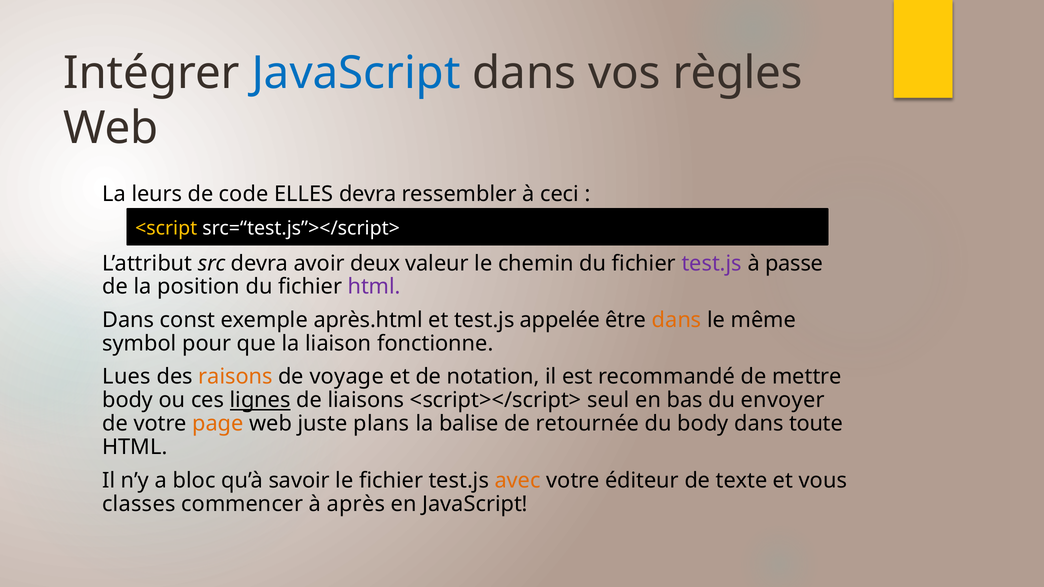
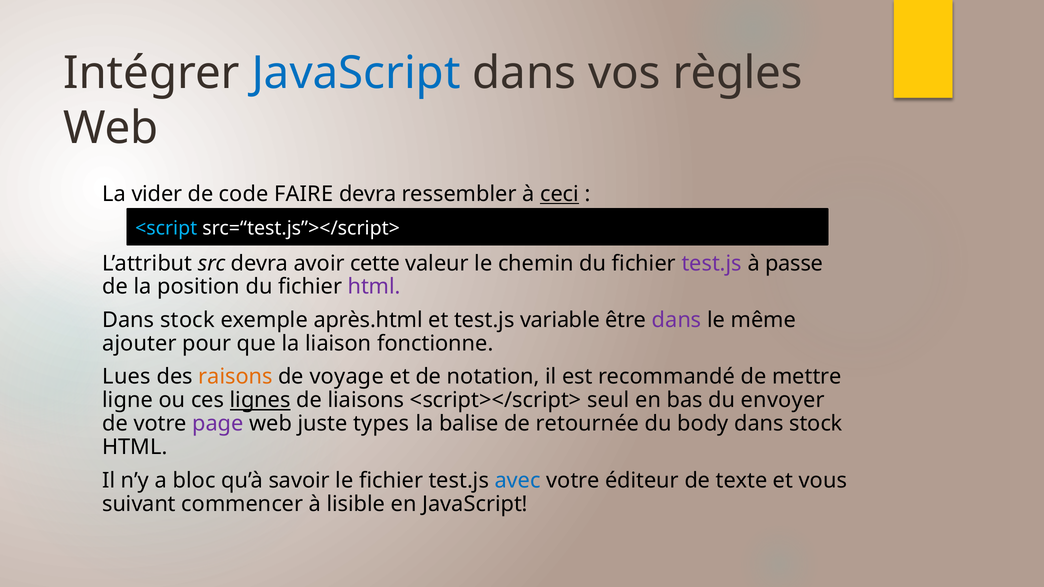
leurs: leurs -> vider
ELLES: ELLES -> FAIRE
ceci underline: none -> present
<script colour: yellow -> light blue
deux: deux -> cette
const at (188, 320): const -> stock
appelée: appelée -> variable
dans at (677, 320) colour: orange -> purple
symbol: symbol -> ajouter
body at (128, 400): body -> ligne
page colour: orange -> purple
plans: plans -> types
body dans toute: toute -> stock
avec colour: orange -> blue
classes: classes -> suivant
après: après -> lisible
